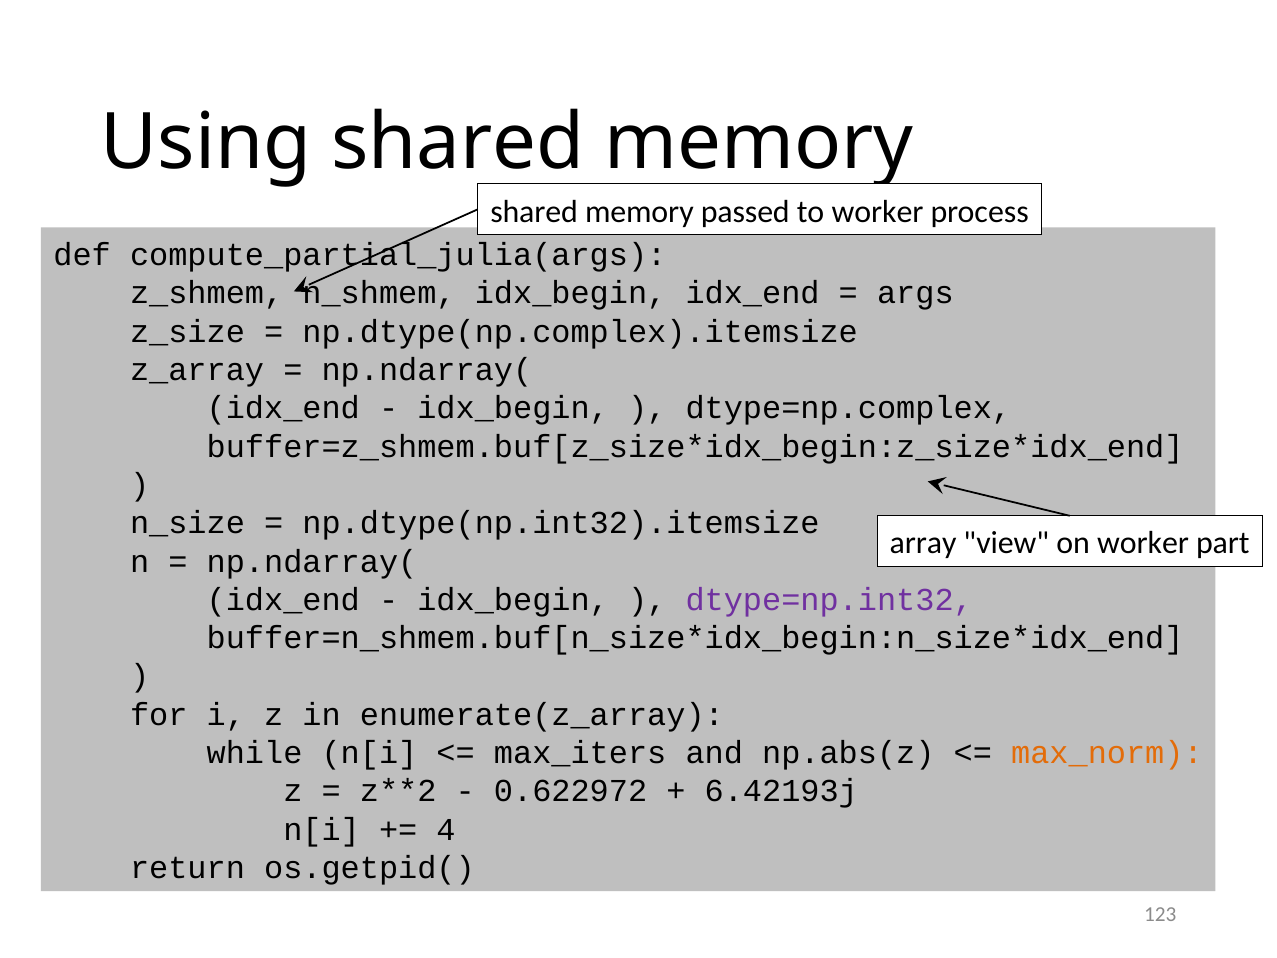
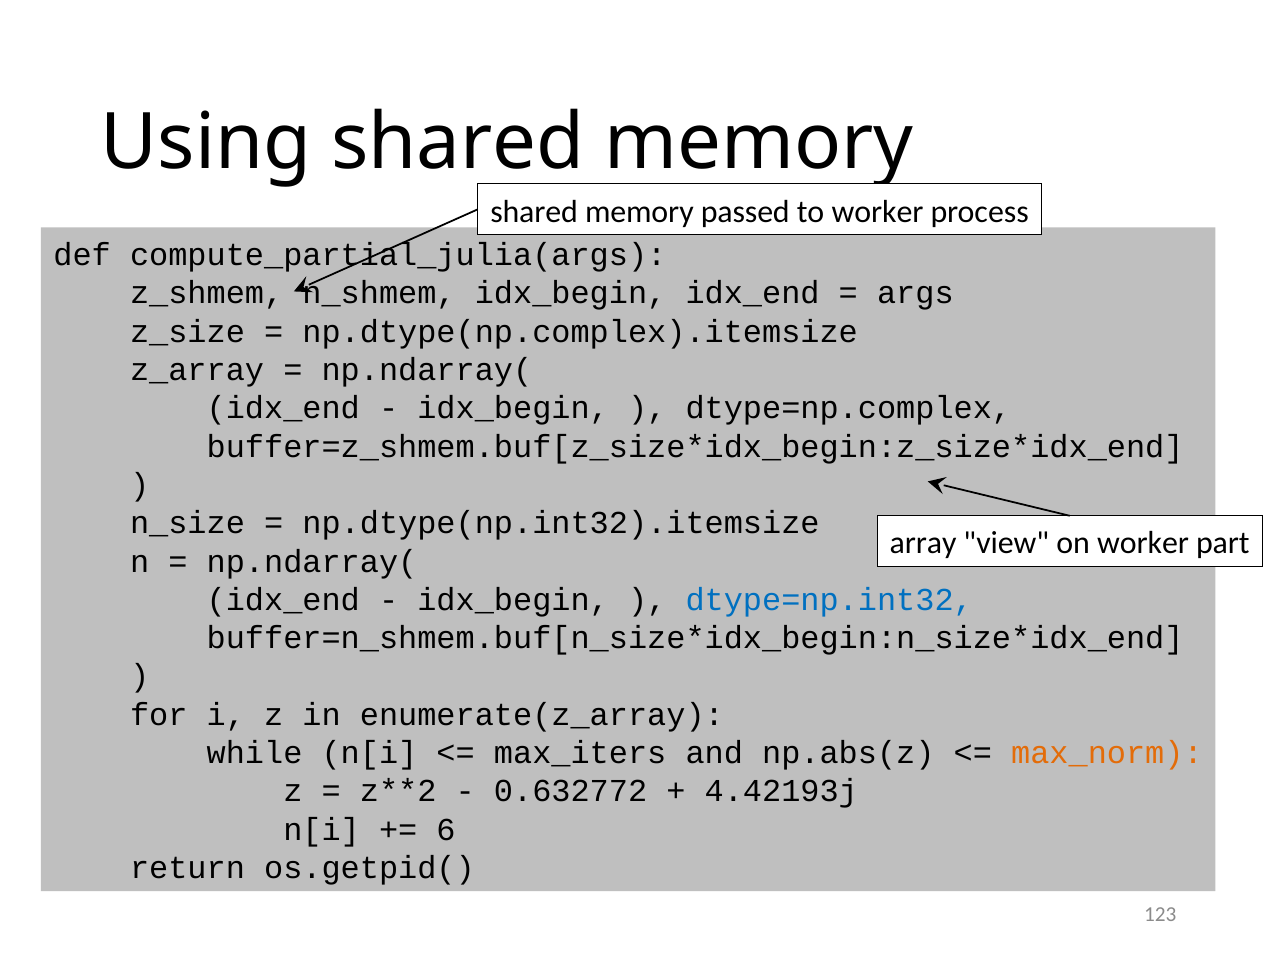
dtype=np.int32 colour: purple -> blue
0.622972: 0.622972 -> 0.632772
6.42193j: 6.42193j -> 4.42193j
4: 4 -> 6
